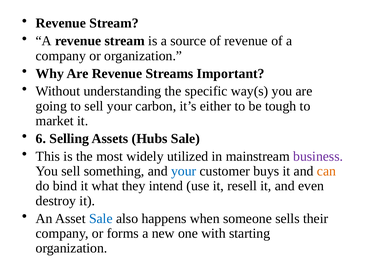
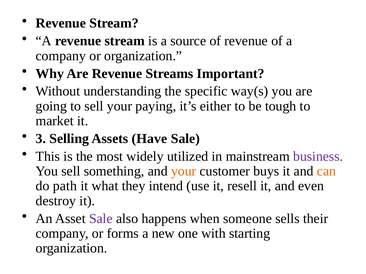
carbon: carbon -> paying
6: 6 -> 3
Hubs: Hubs -> Have
your at (184, 171) colour: blue -> orange
bind: bind -> path
Sale at (101, 219) colour: blue -> purple
